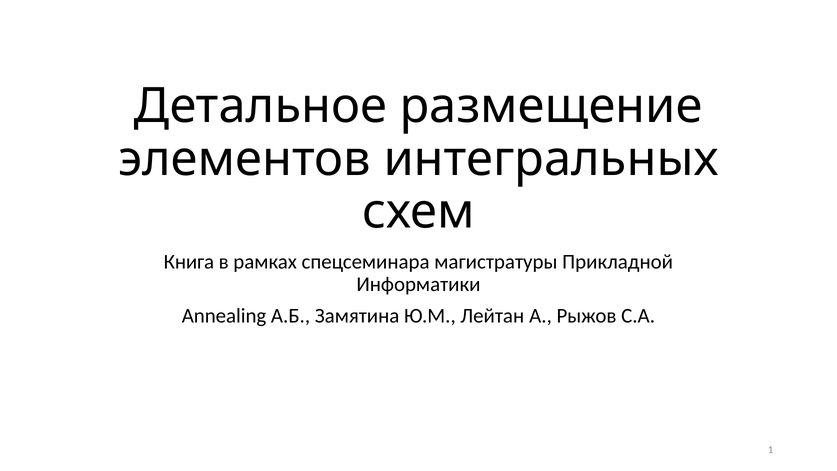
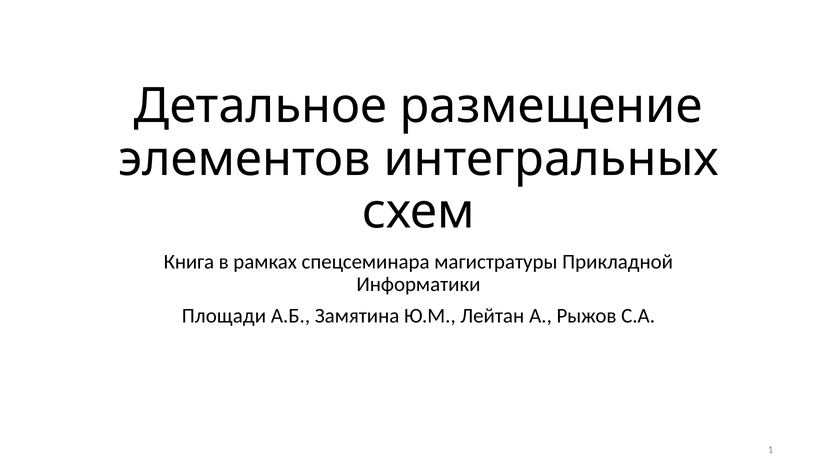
Annealing: Annealing -> Площади
